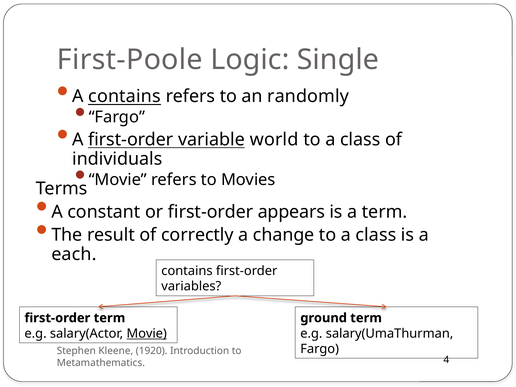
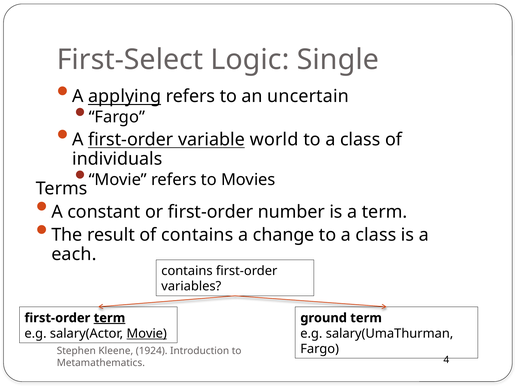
First-Poole: First-Poole -> First-Select
A contains: contains -> applying
randomly: randomly -> uncertain
appears: appears -> number
of correctly: correctly -> contains
term at (109, 318) underline: none -> present
1920: 1920 -> 1924
